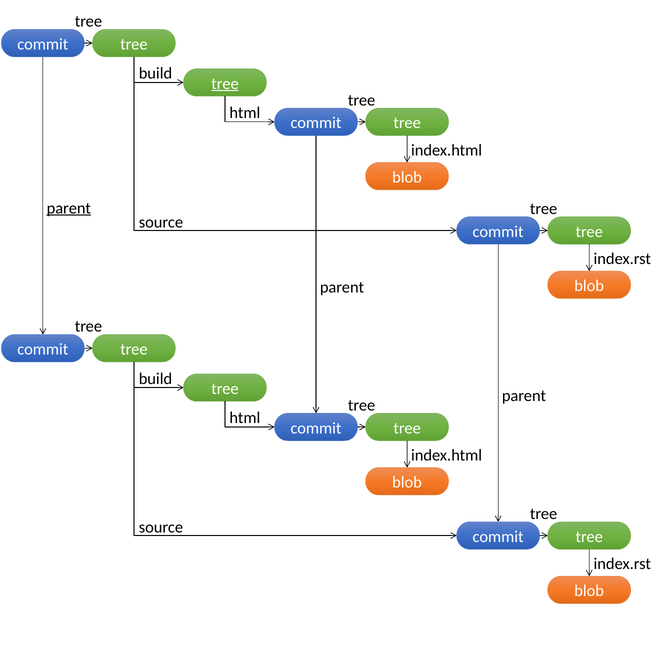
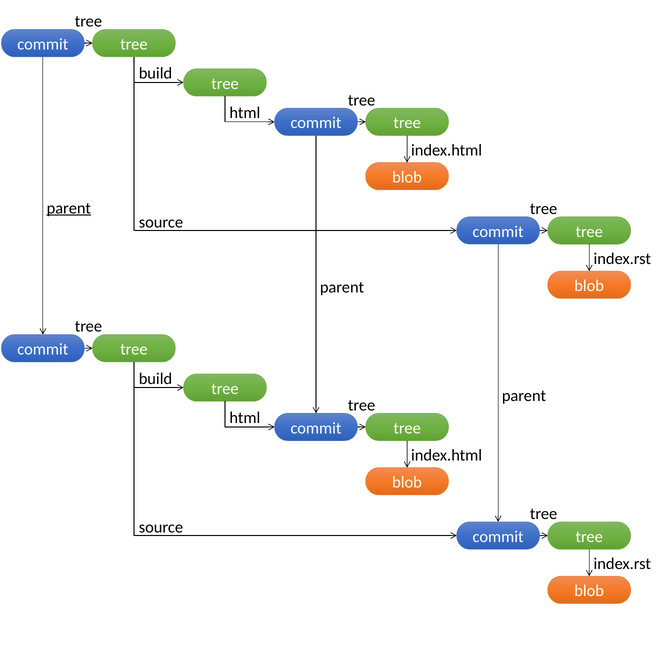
tree at (225, 84) underline: present -> none
